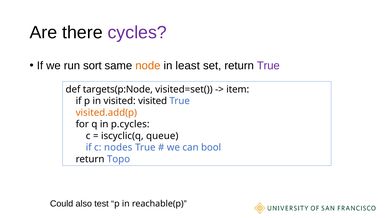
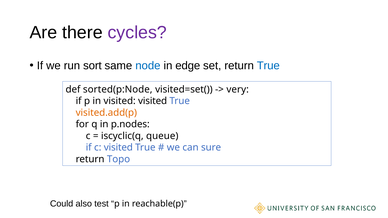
node colour: orange -> blue
least: least -> edge
True at (268, 66) colour: purple -> blue
targets(p:Node: targets(p:Node -> sorted(p:Node
item: item -> very
p.cycles: p.cycles -> p.nodes
c nodes: nodes -> visited
bool: bool -> sure
